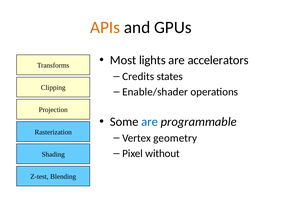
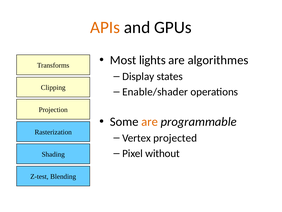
accelerators: accelerators -> algorithmes
Credits: Credits -> Display
are at (150, 121) colour: blue -> orange
geometry: geometry -> projected
